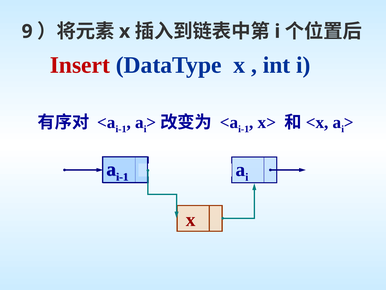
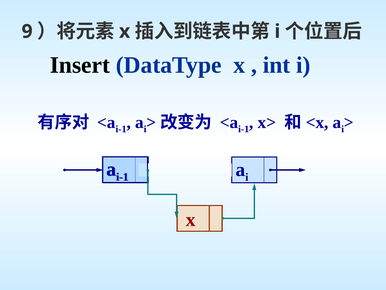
Insert colour: red -> black
